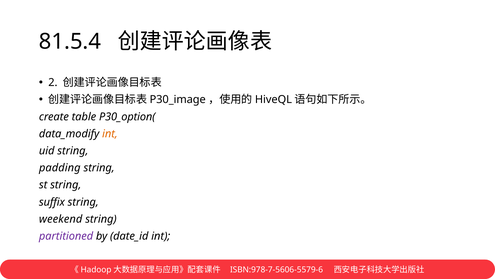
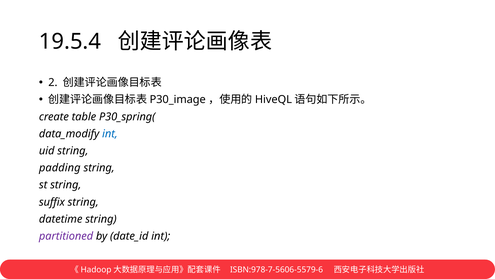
81.5.4: 81.5.4 -> 19.5.4
P30_option(: P30_option( -> P30_spring(
int at (110, 134) colour: orange -> blue
weekend: weekend -> datetime
